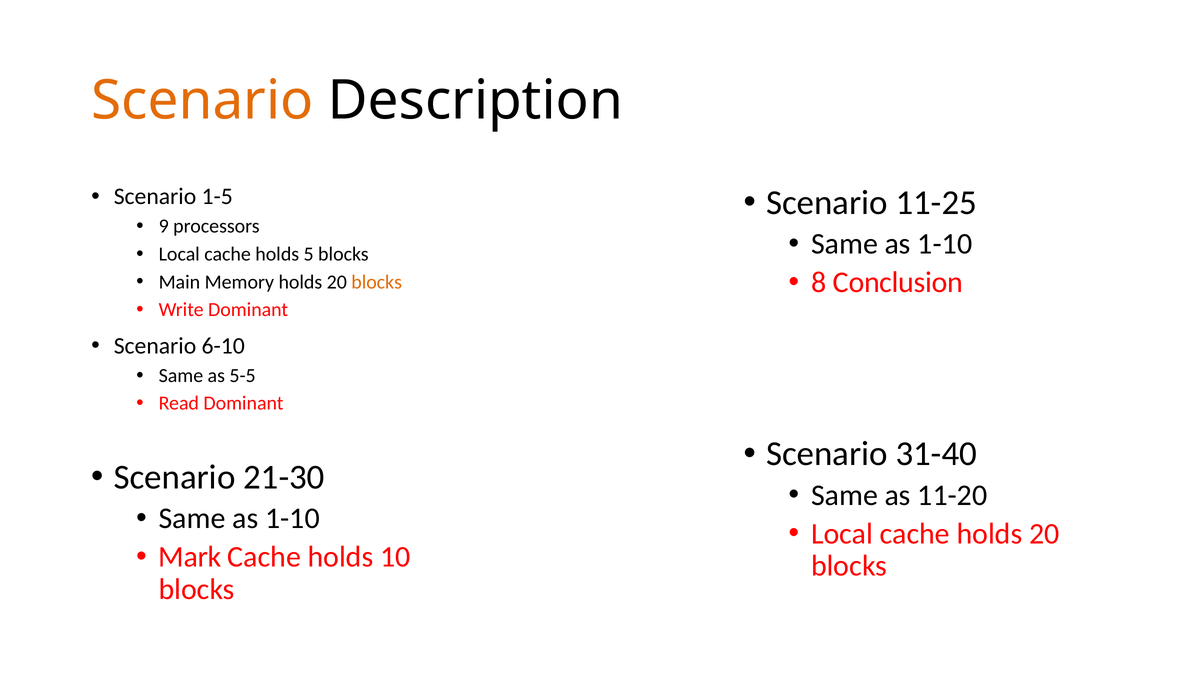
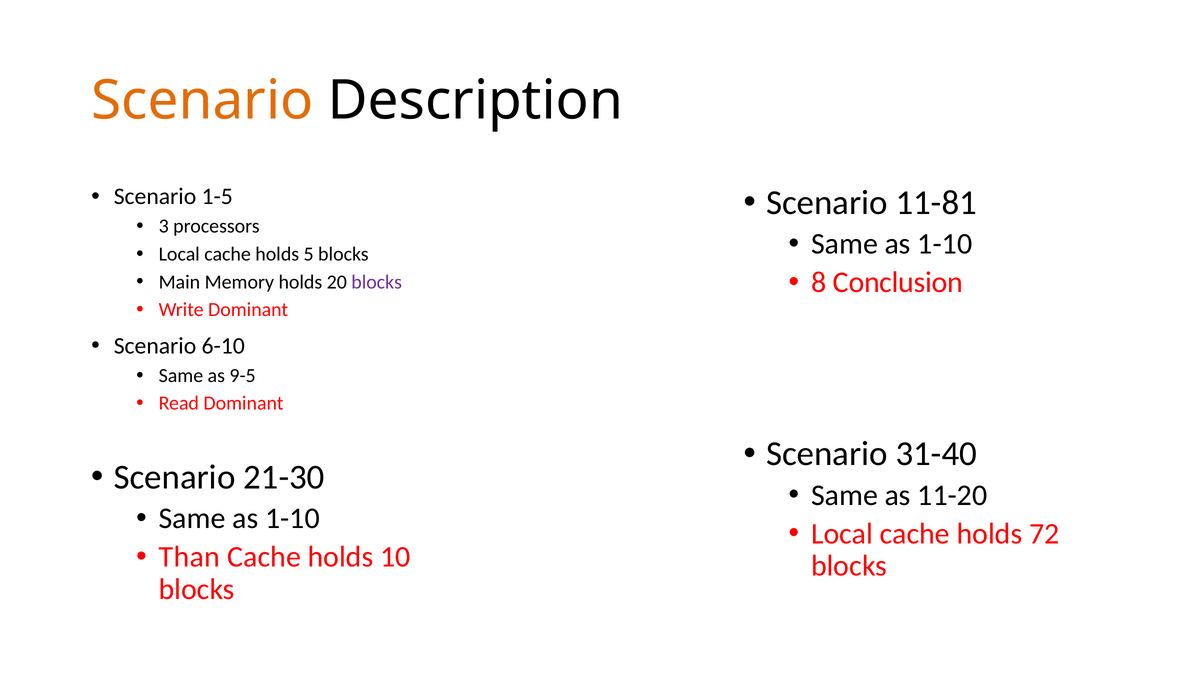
11-25: 11-25 -> 11-81
9: 9 -> 3
blocks at (377, 282) colour: orange -> purple
5-5: 5-5 -> 9-5
cache holds 20: 20 -> 72
Mark: Mark -> Than
